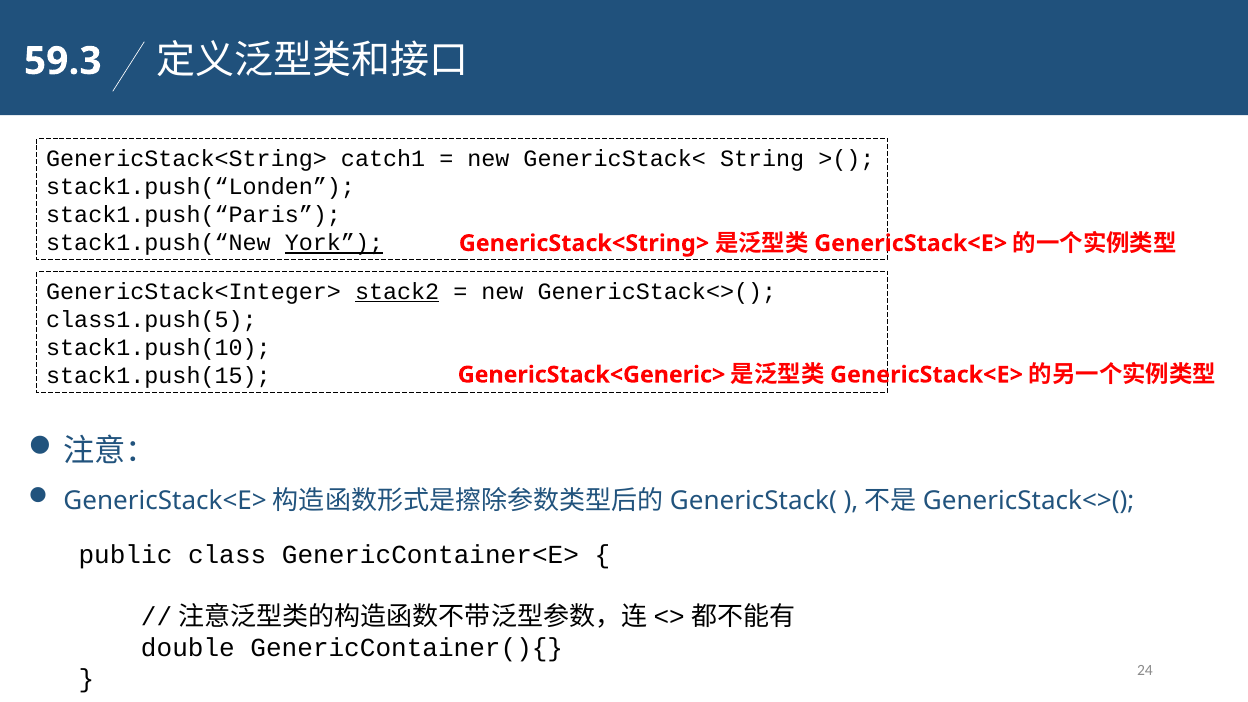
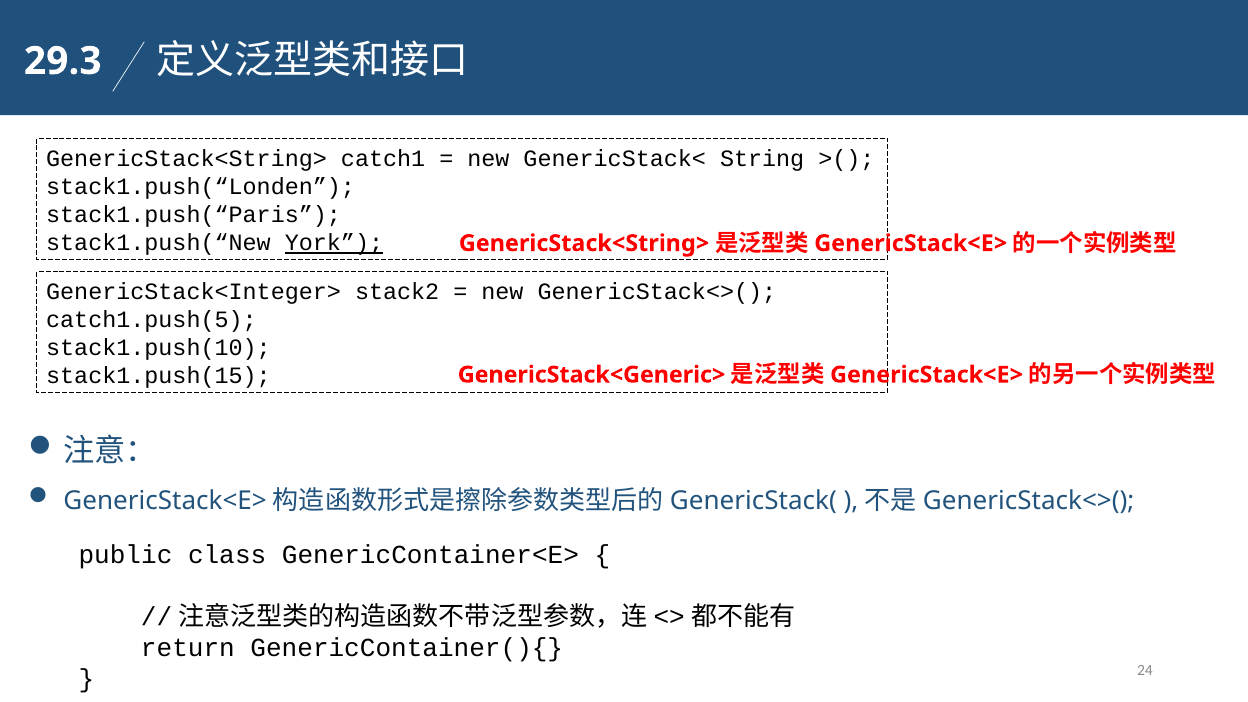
59.3: 59.3 -> 29.3
stack2 underline: present -> none
class1.push(5: class1.push(5 -> catch1.push(5
double: double -> return
